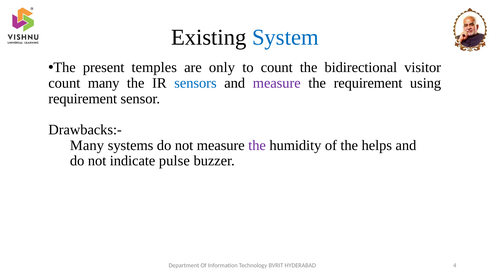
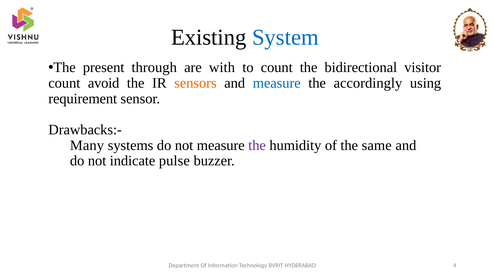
temples: temples -> through
only: only -> with
count many: many -> avoid
sensors colour: blue -> orange
measure at (277, 83) colour: purple -> blue
the requirement: requirement -> accordingly
helps: helps -> same
